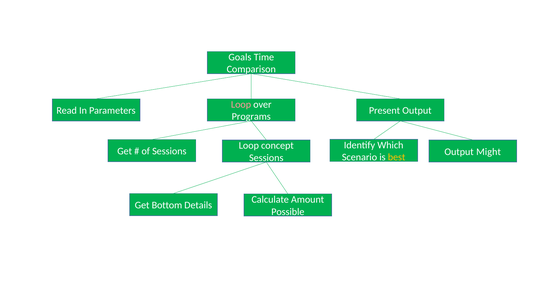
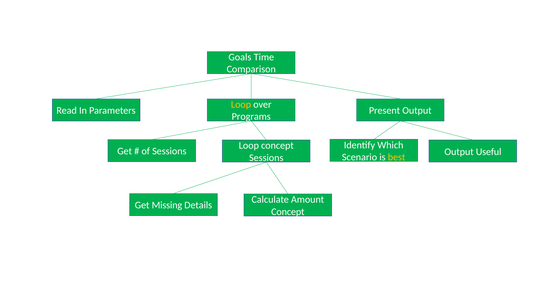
Loop at (241, 105) colour: pink -> yellow
Might: Might -> Useful
Bottom: Bottom -> Missing
Possible at (288, 212): Possible -> Concept
